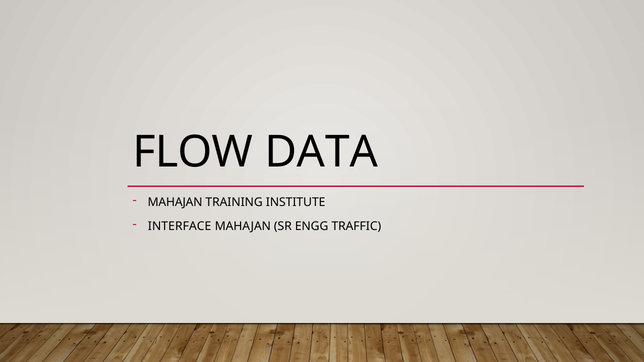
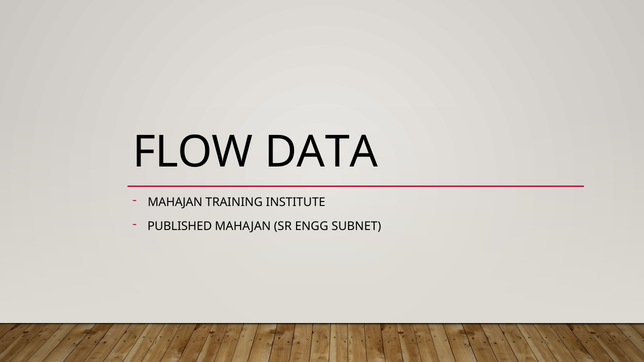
INTERFACE: INTERFACE -> PUBLISHED
TRAFFIC: TRAFFIC -> SUBNET
